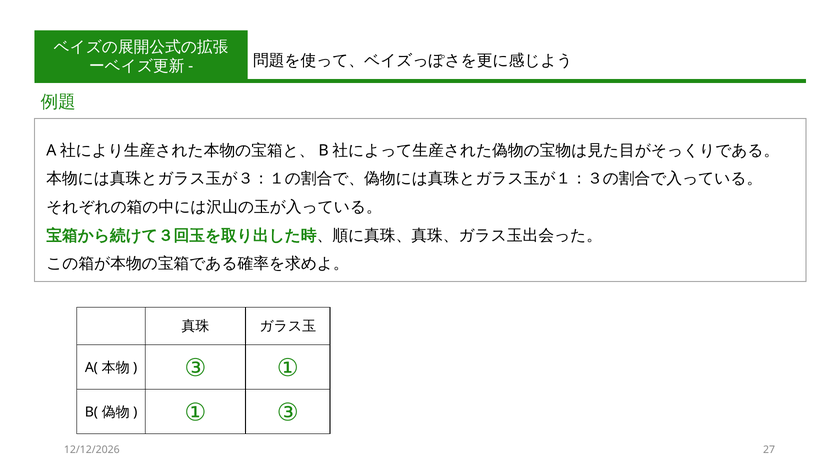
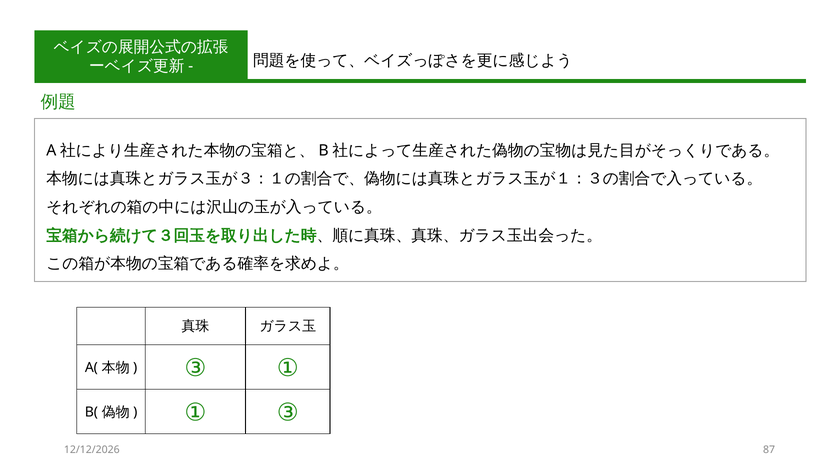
27: 27 -> 87
